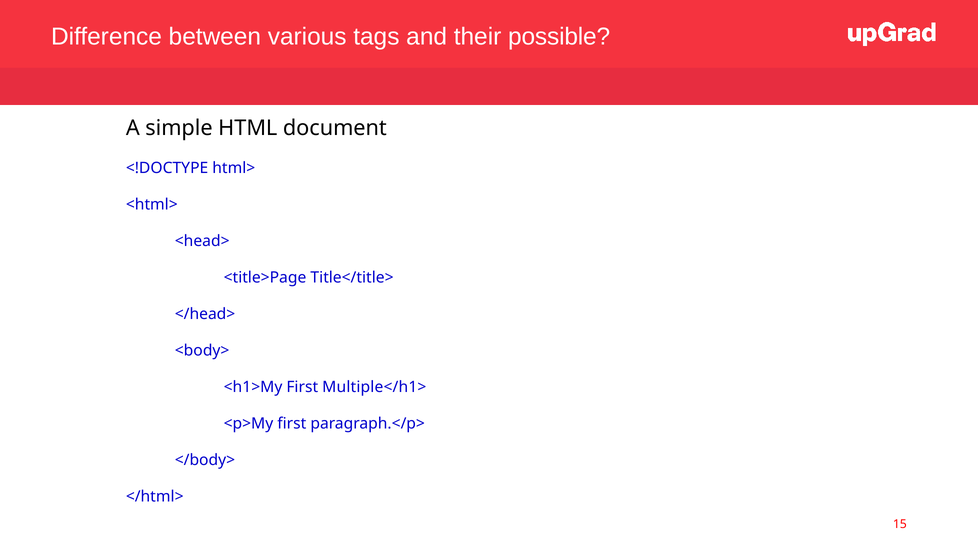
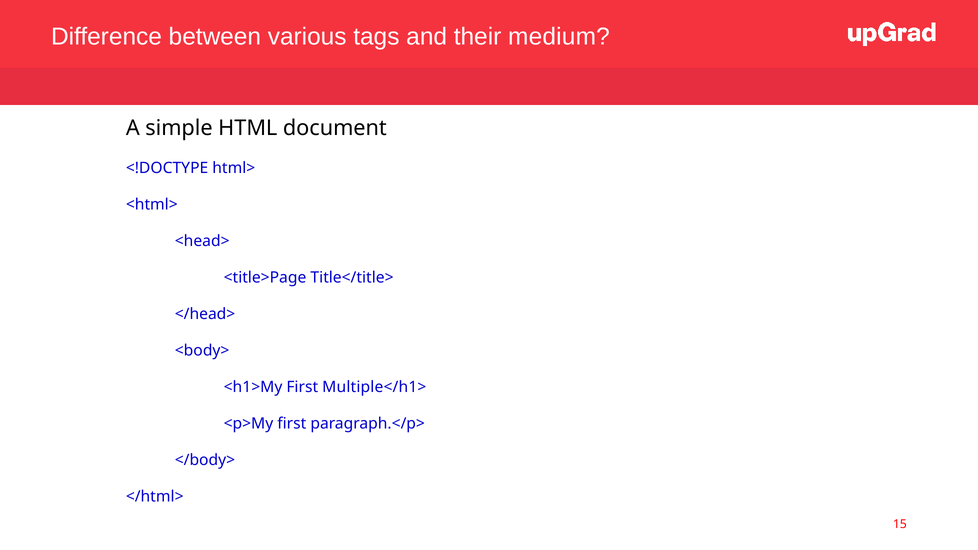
possible: possible -> medium
